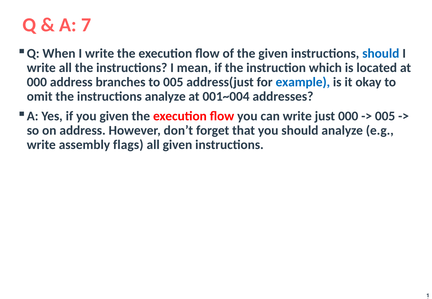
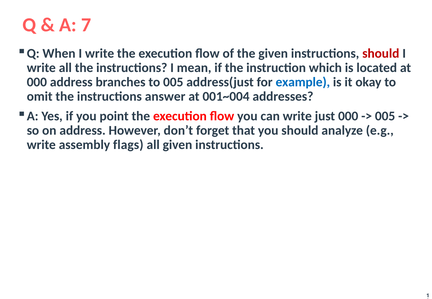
should at (381, 53) colour: blue -> red
instructions analyze: analyze -> answer
you given: given -> point
